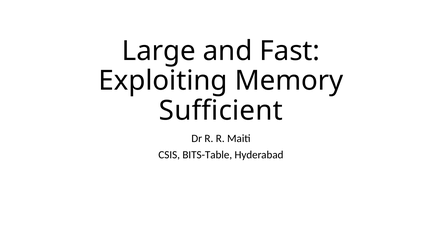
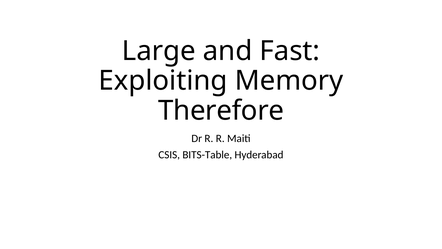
Sufficient: Sufficient -> Therefore
